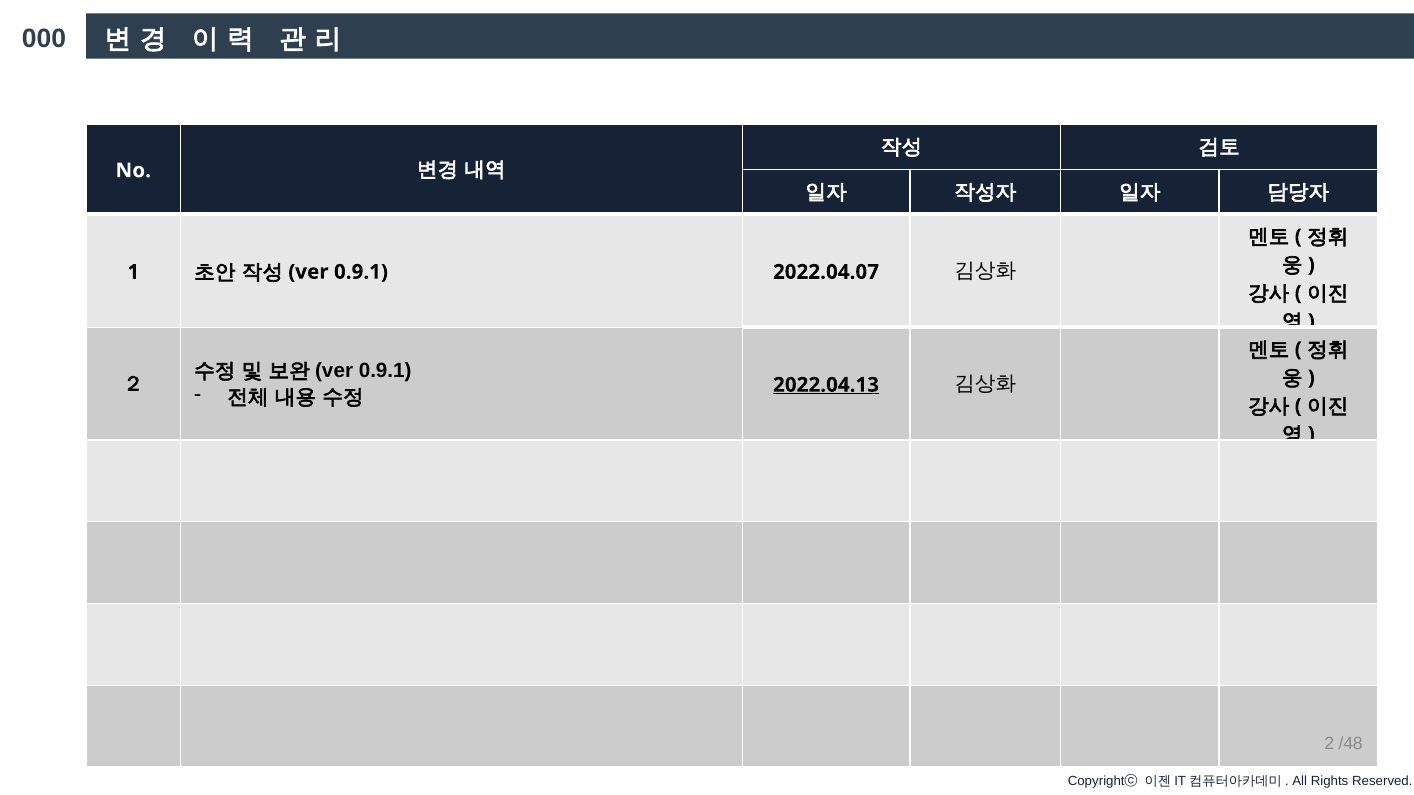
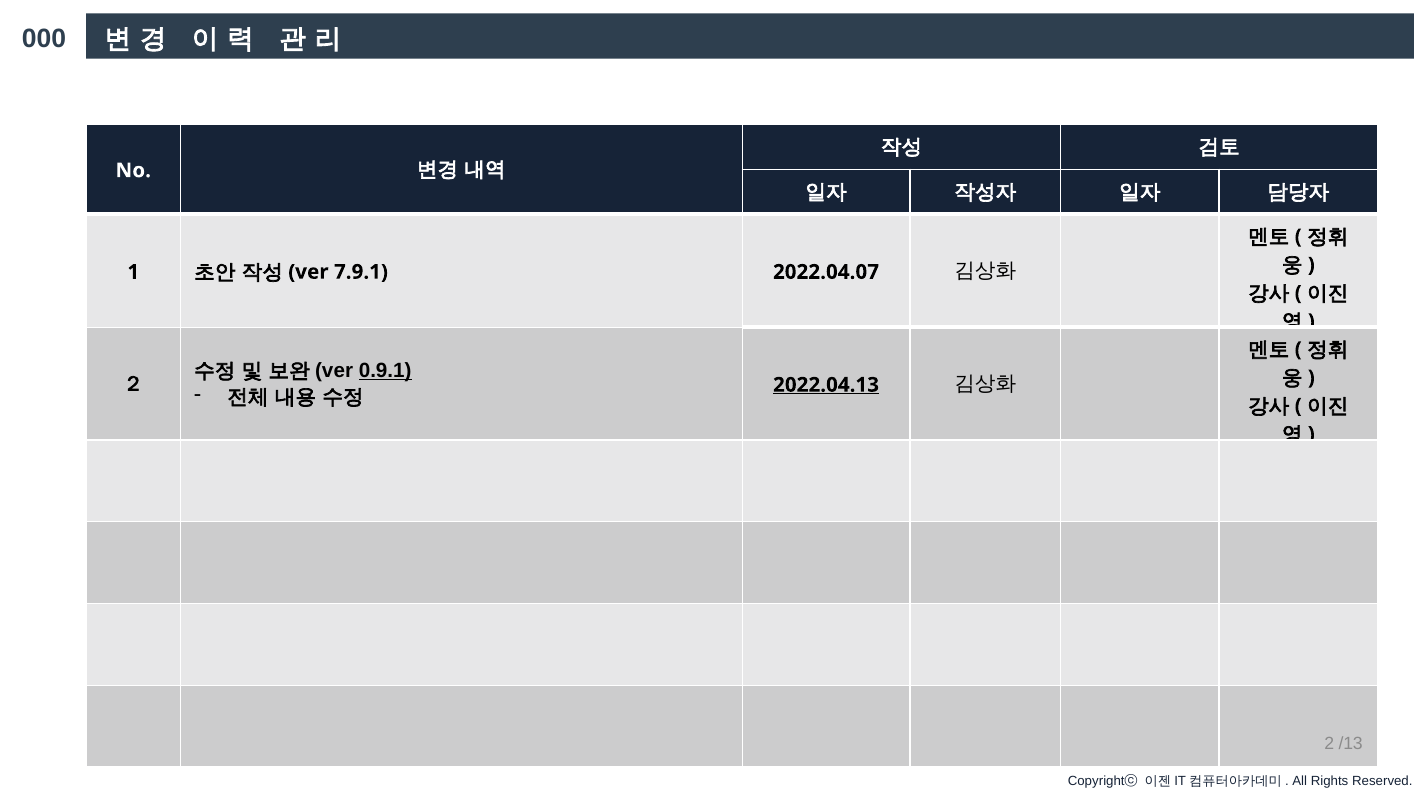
0.9.1 at (361, 272): 0.9.1 -> 7.9.1
0.9.1 at (385, 371) underline: none -> present
/48: /48 -> /13
